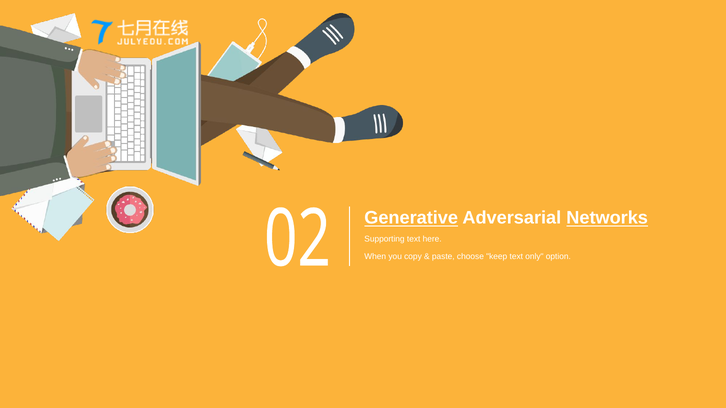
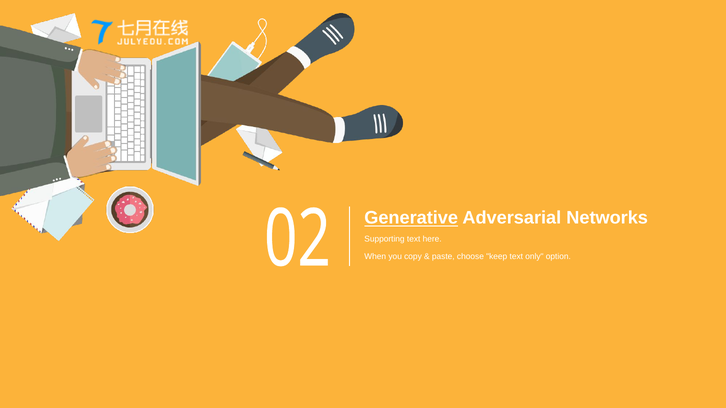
Networks underline: present -> none
